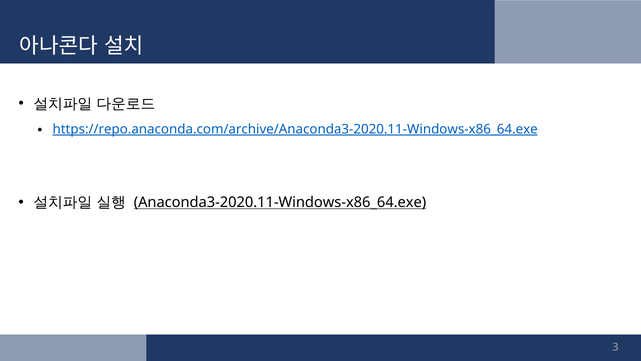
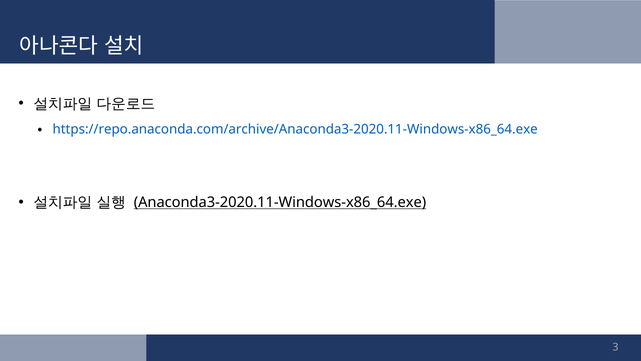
https://repo.anaconda.com/archive/Anaconda3-2020.11-Windows-x86_64.exe underline: present -> none
